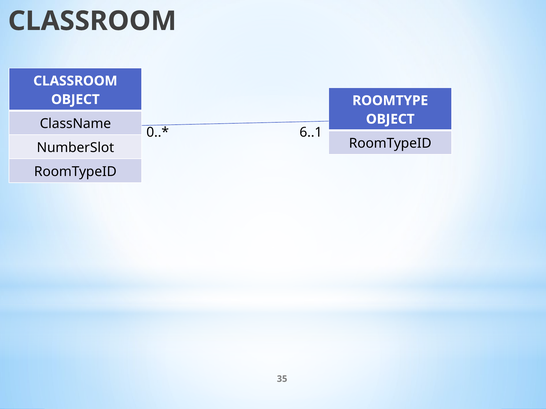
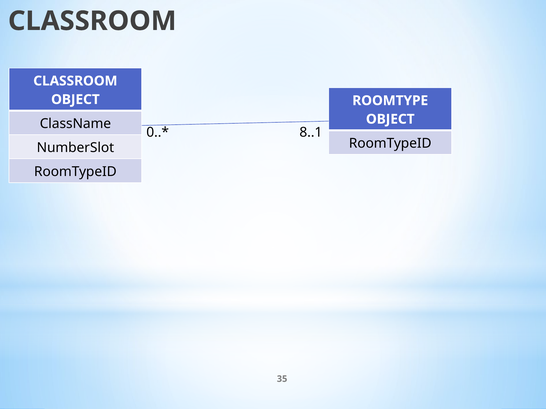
6..1: 6..1 -> 8..1
